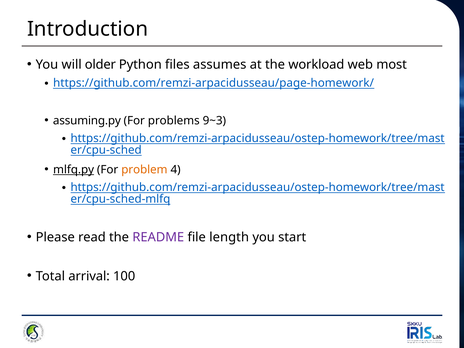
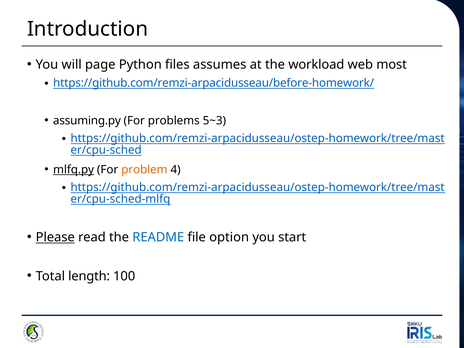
older: older -> page
https://github.com/remzi-arpacidusseau/page-homework/: https://github.com/remzi-arpacidusseau/page-homework/ -> https://github.com/remzi-arpacidusseau/before-homework/
9~3: 9~3 -> 5~3
Please underline: none -> present
README colour: purple -> blue
length: length -> option
arrival: arrival -> length
